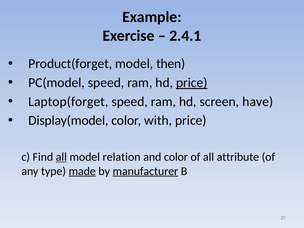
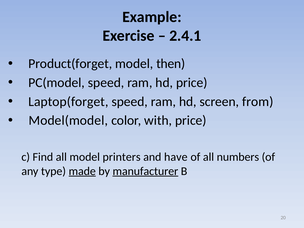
price at (192, 83) underline: present -> none
have: have -> from
Display(model: Display(model -> Model(model
all at (61, 157) underline: present -> none
relation: relation -> printers
and color: color -> have
attribute: attribute -> numbers
